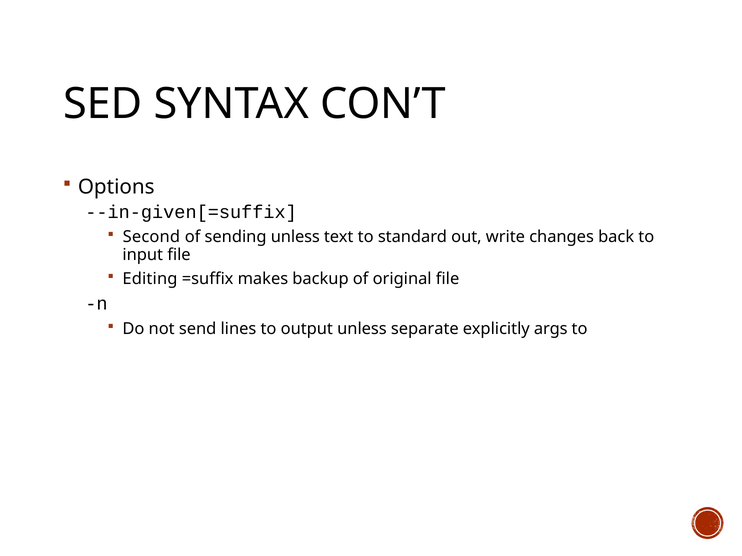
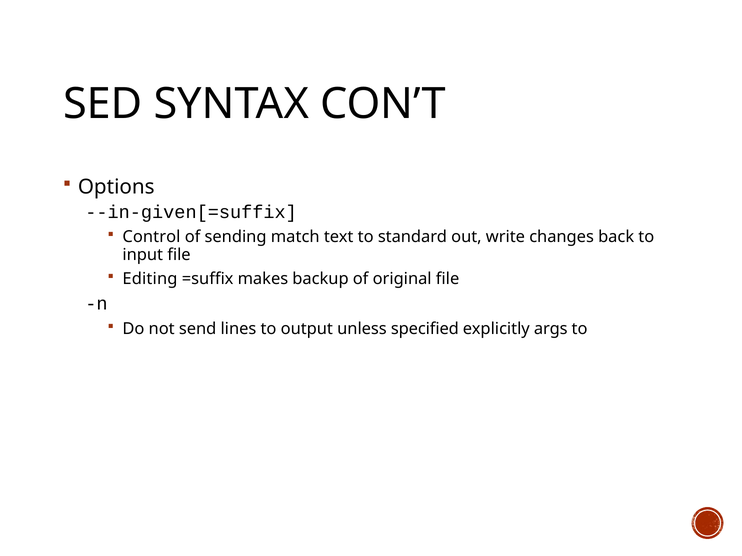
Second: Second -> Control
sending unless: unless -> match
separate: separate -> specified
